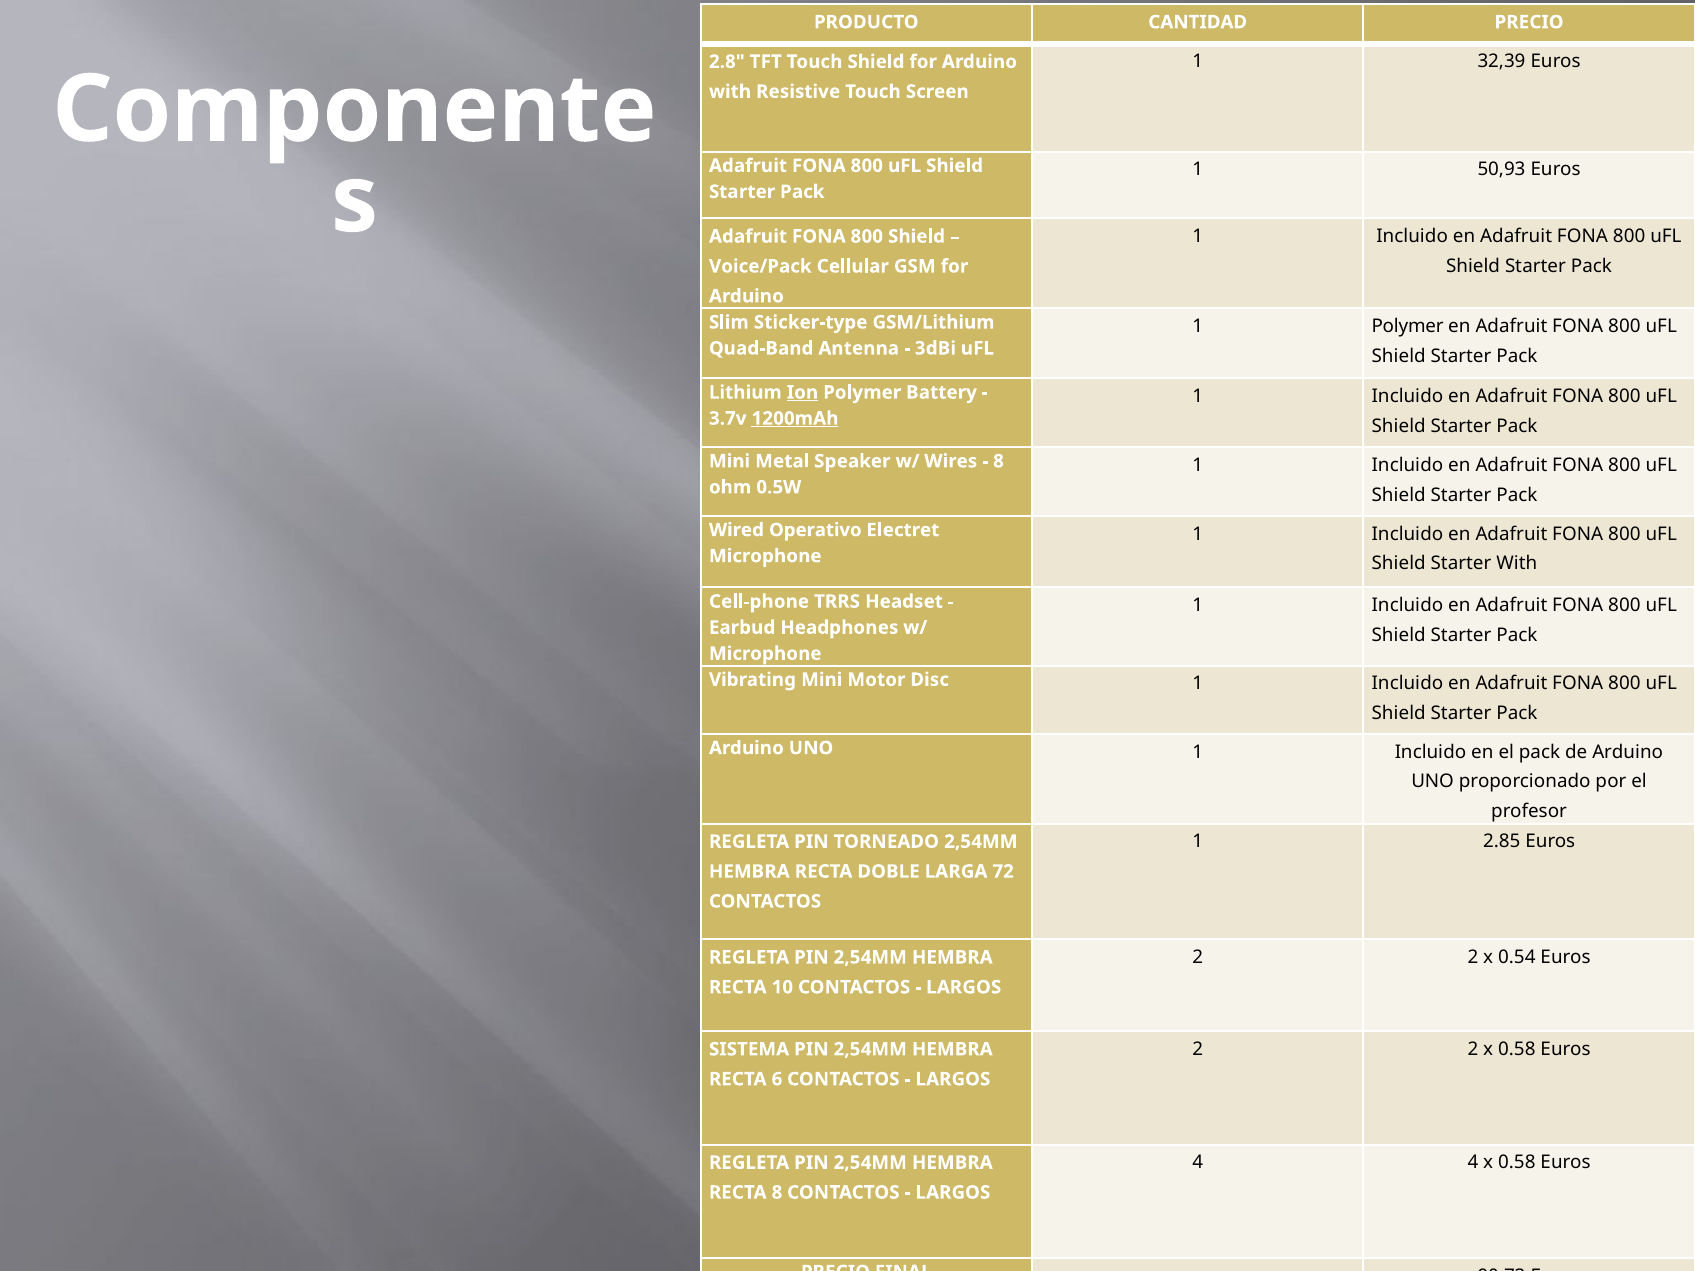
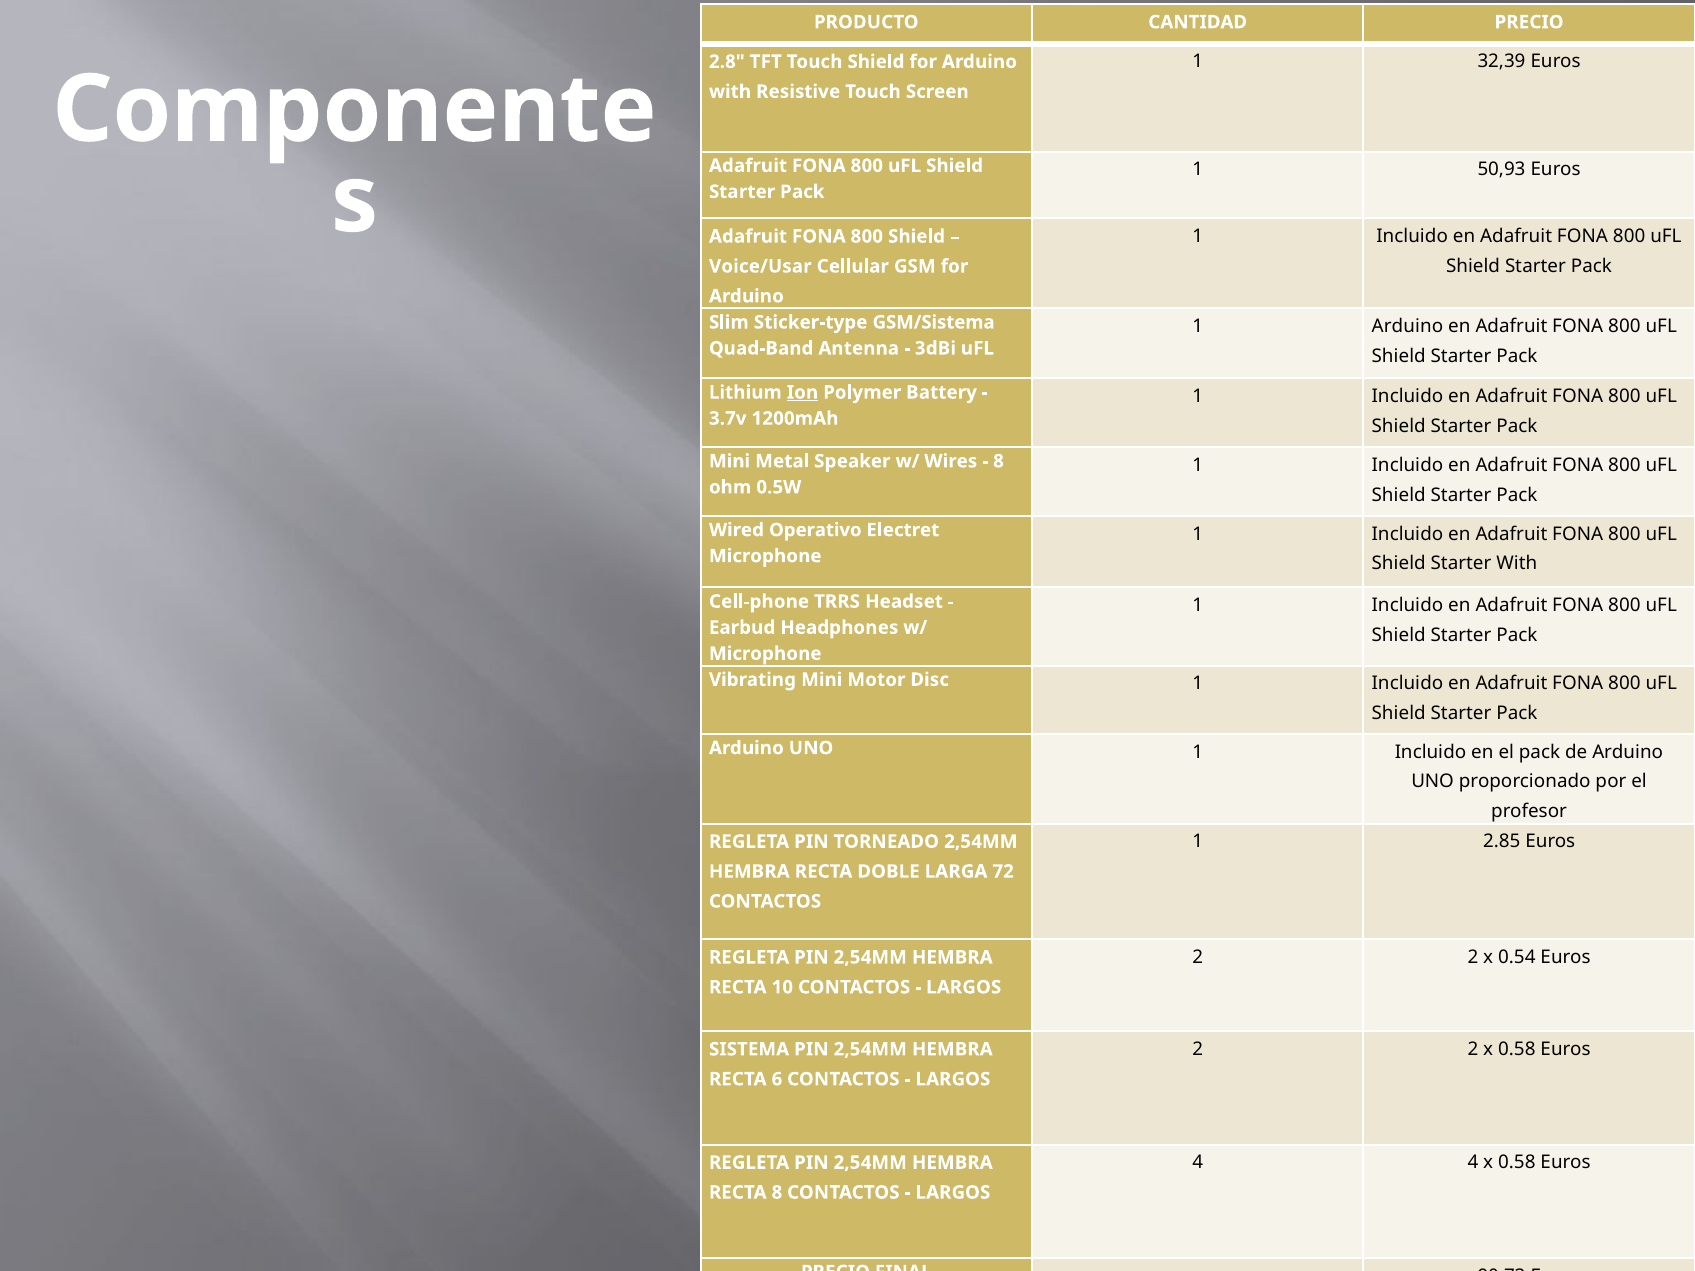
Voice/Pack: Voice/Pack -> Voice/Usar
GSM/Lithium: GSM/Lithium -> GSM/Sistema
1 Polymer: Polymer -> Arduino
1200mAh underline: present -> none
